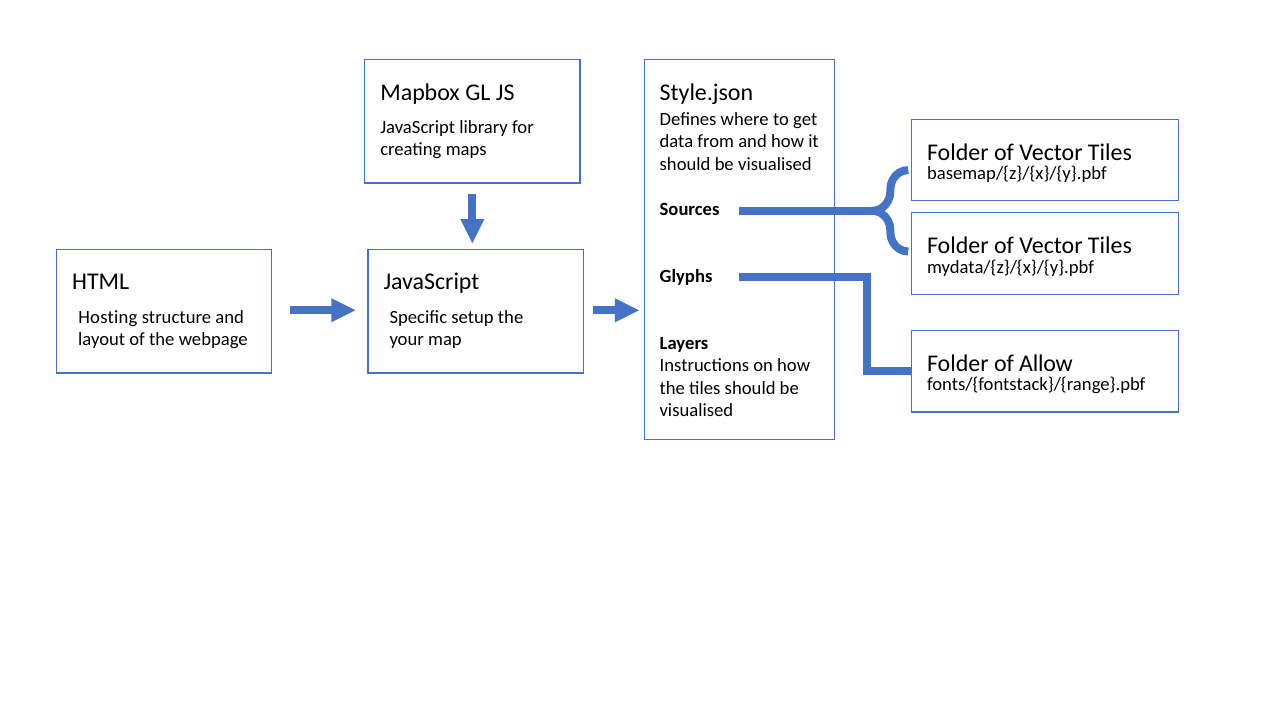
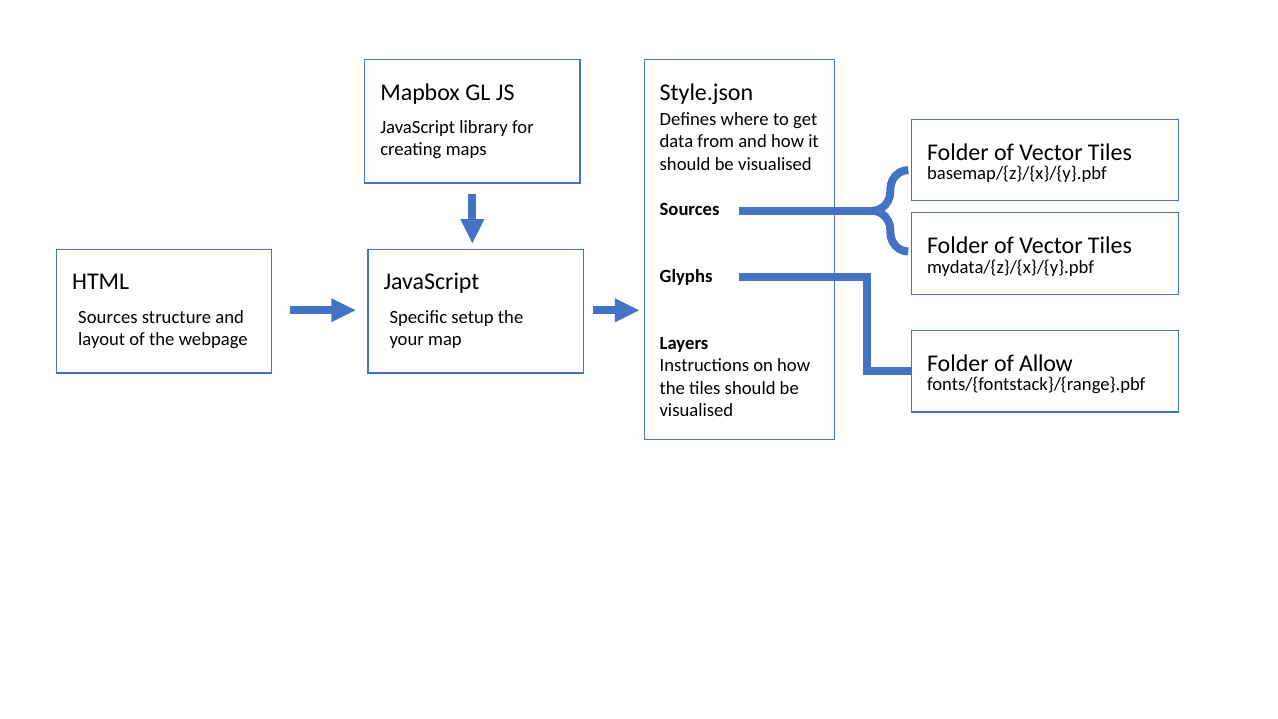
Hosting at (108, 317): Hosting -> Sources
